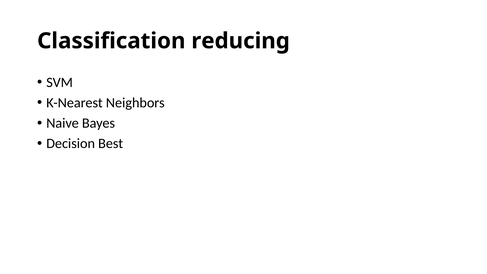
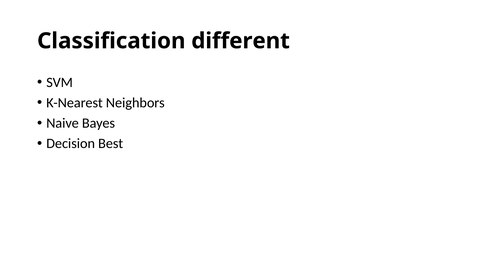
reducing: reducing -> different
